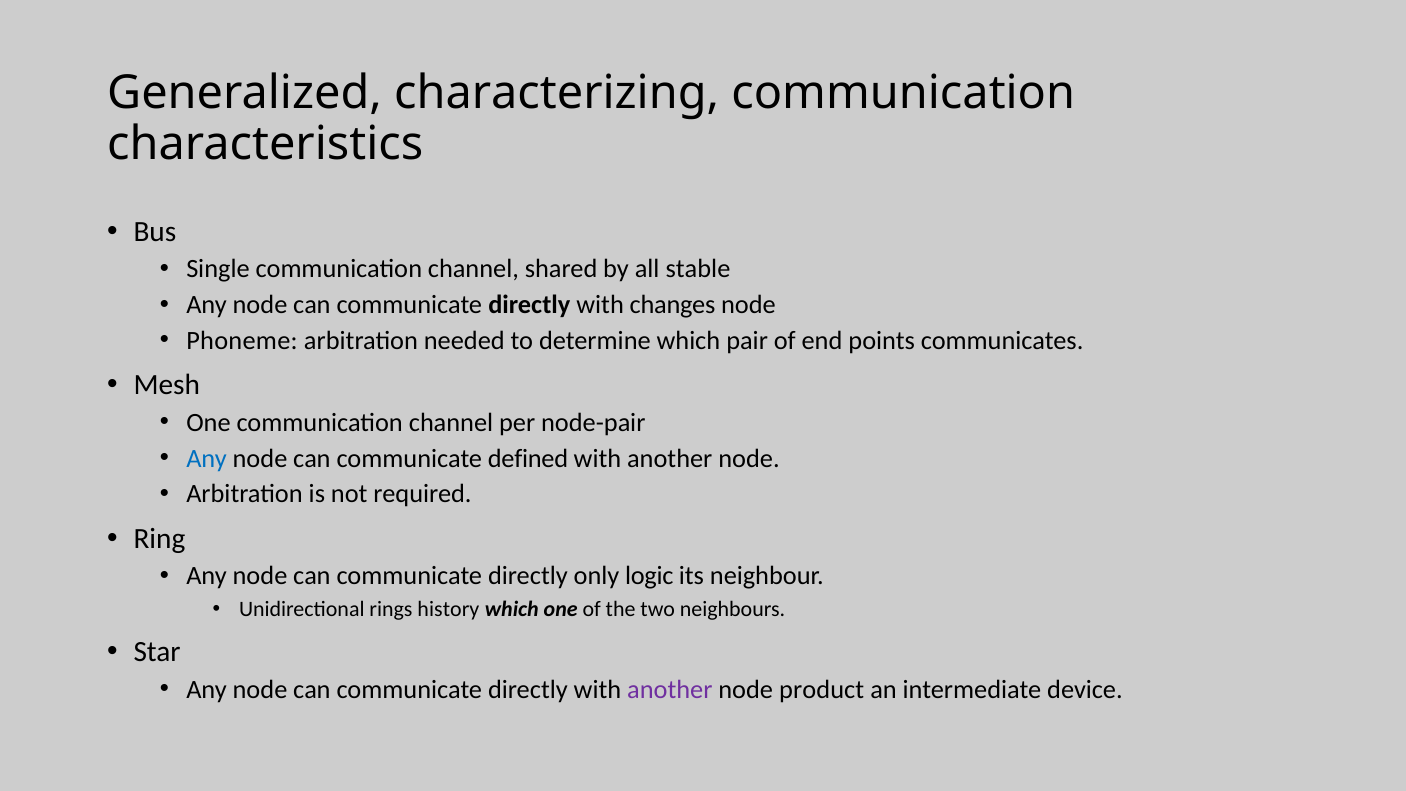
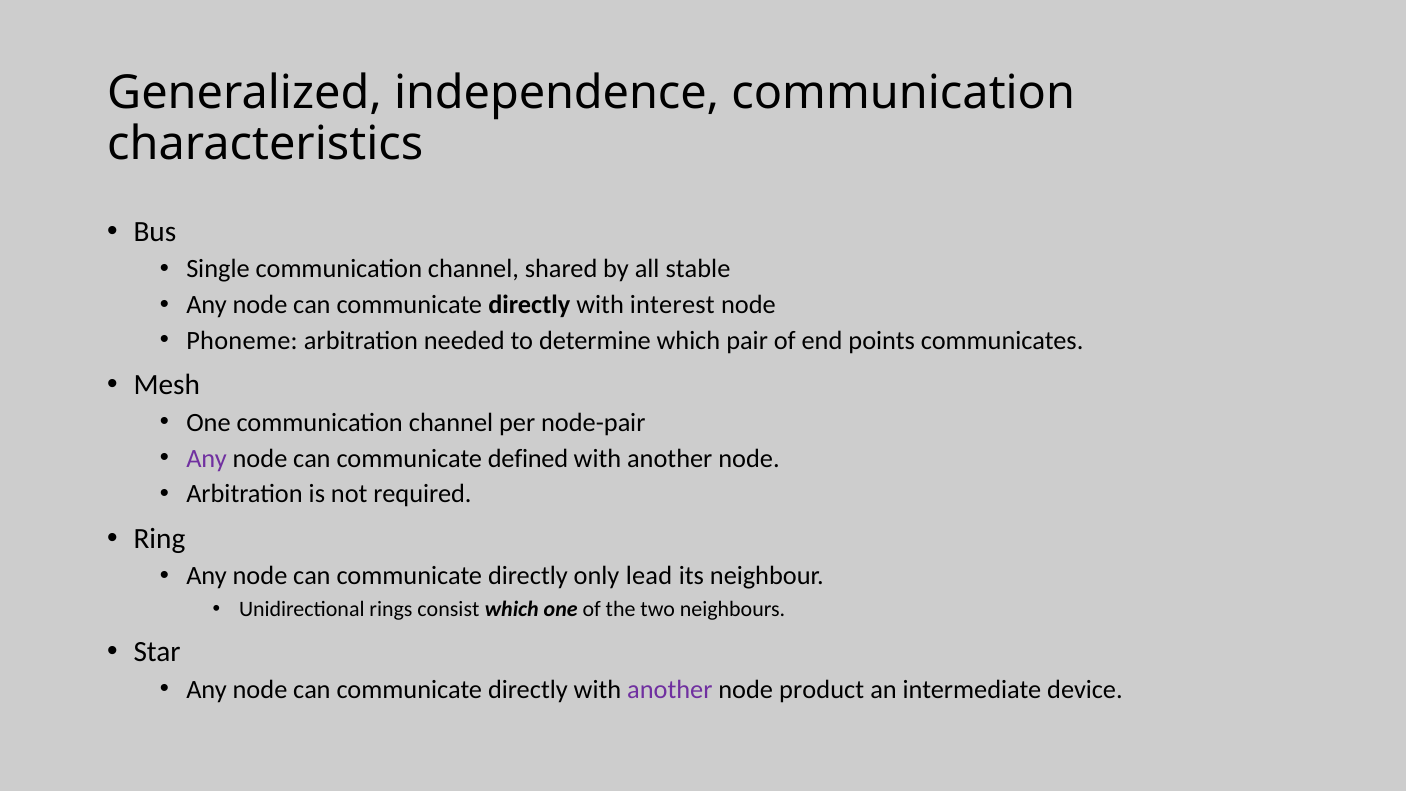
characterizing: characterizing -> independence
changes: changes -> interest
Any at (207, 458) colour: blue -> purple
logic: logic -> lead
history: history -> consist
